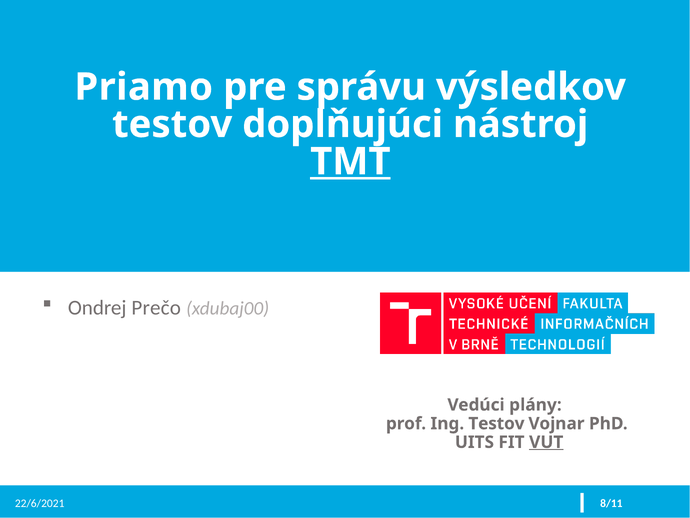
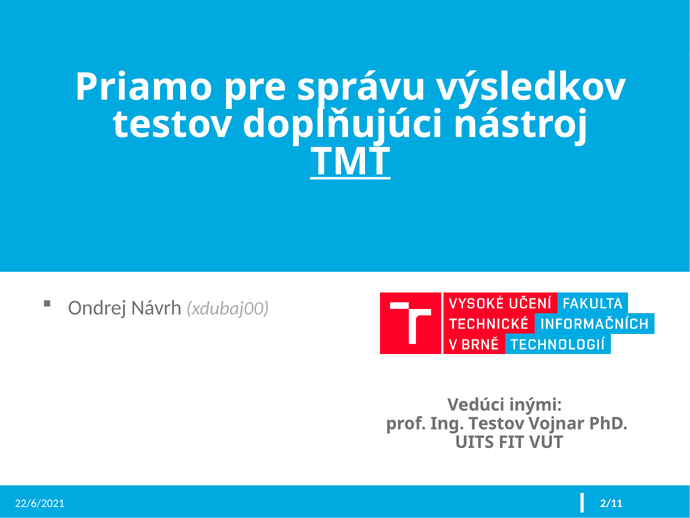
Prečo: Prečo -> Návrh
plány: plány -> inými
VUT underline: present -> none
8/11: 8/11 -> 2/11
